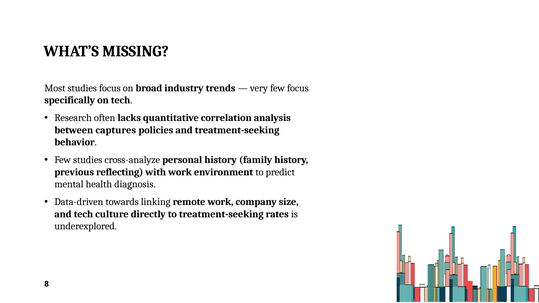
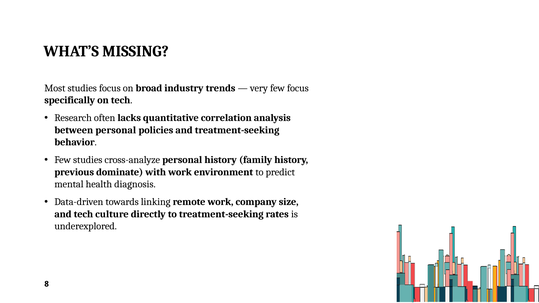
between captures: captures -> personal
reflecting: reflecting -> dominate
